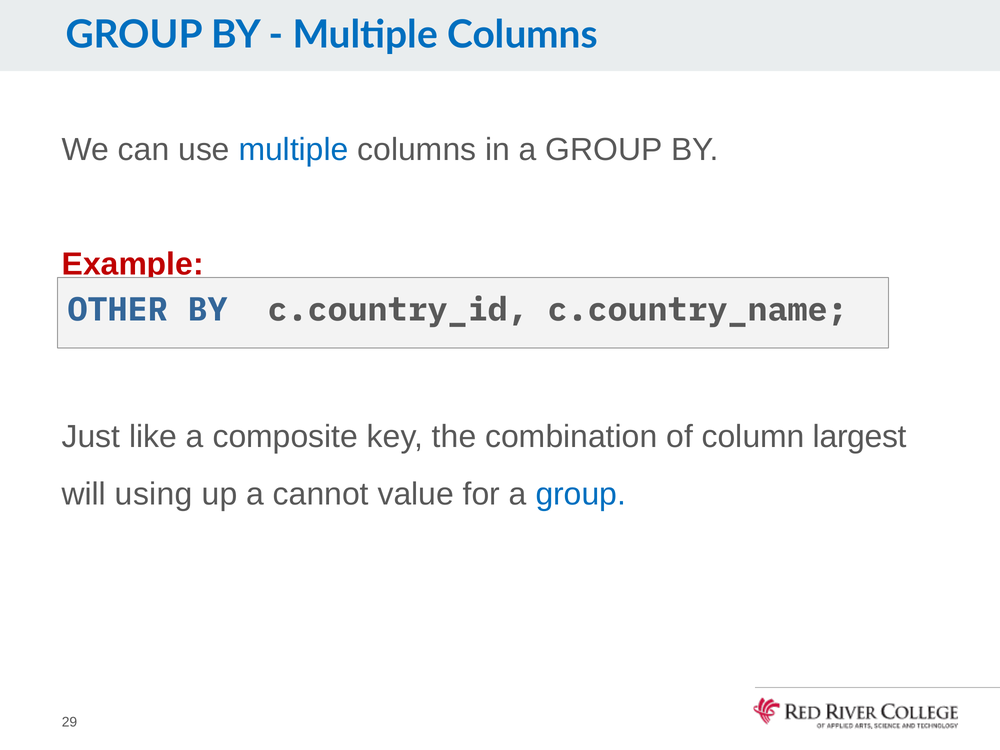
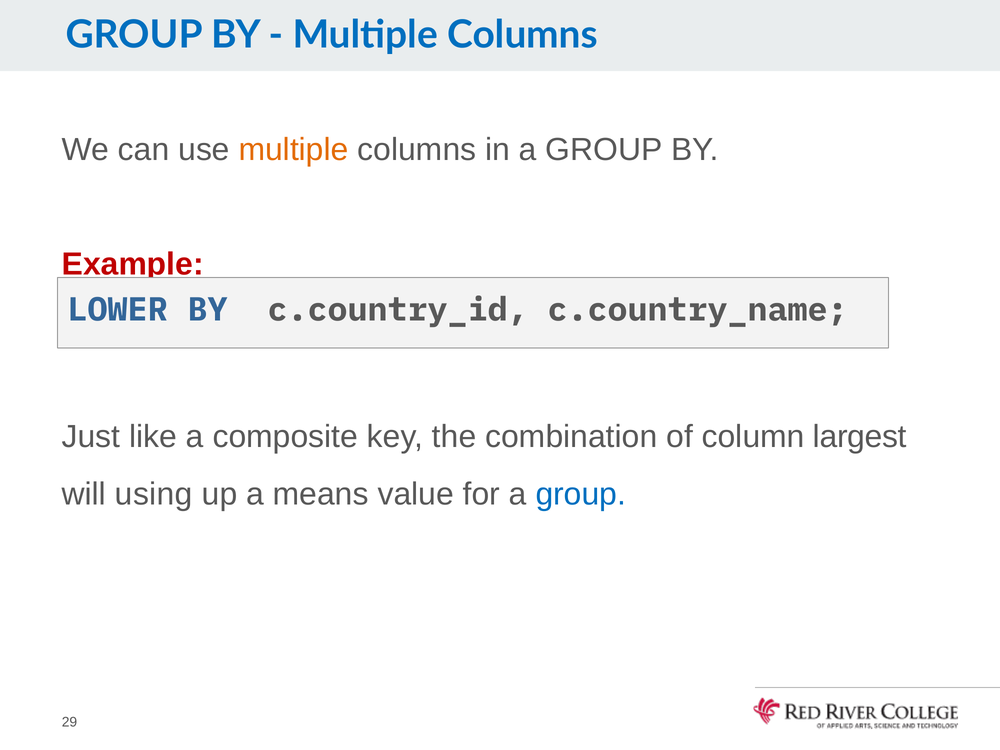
multiple at (294, 149) colour: blue -> orange
OTHER: OTHER -> LOWER
cannot: cannot -> means
